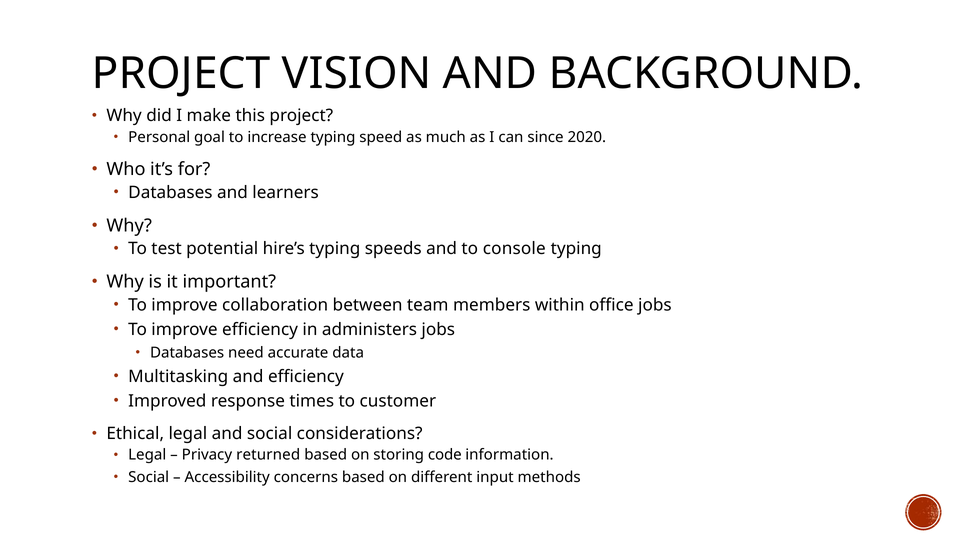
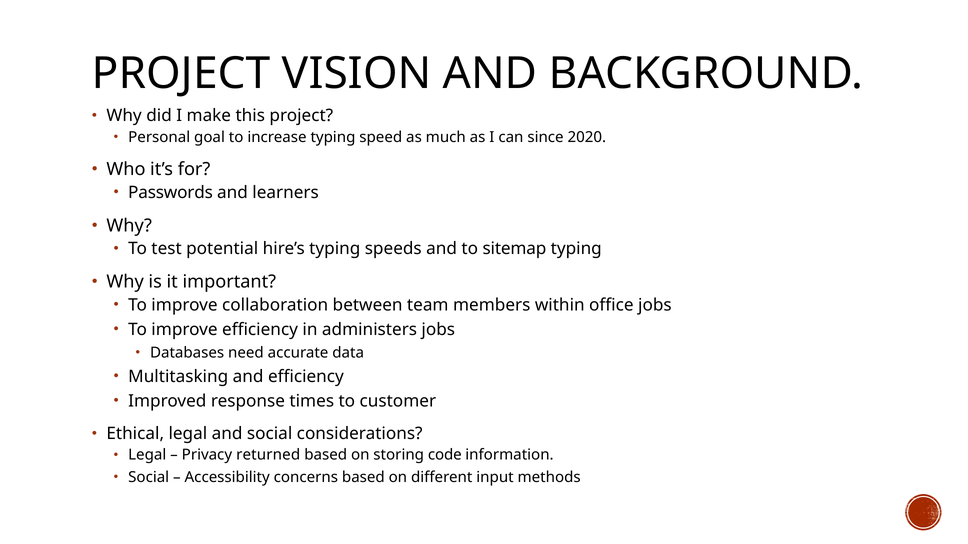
Databases at (170, 193): Databases -> Passwords
console: console -> sitemap
